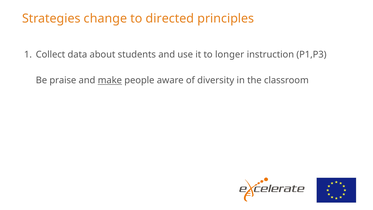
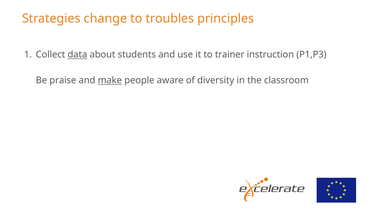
directed: directed -> troubles
data underline: none -> present
longer: longer -> trainer
